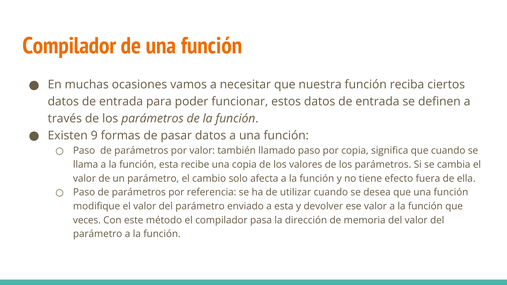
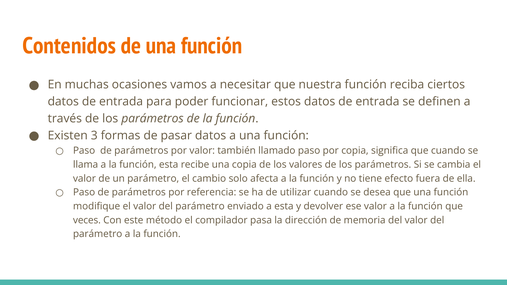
Compilador at (69, 46): Compilador -> Contenidos
9: 9 -> 3
